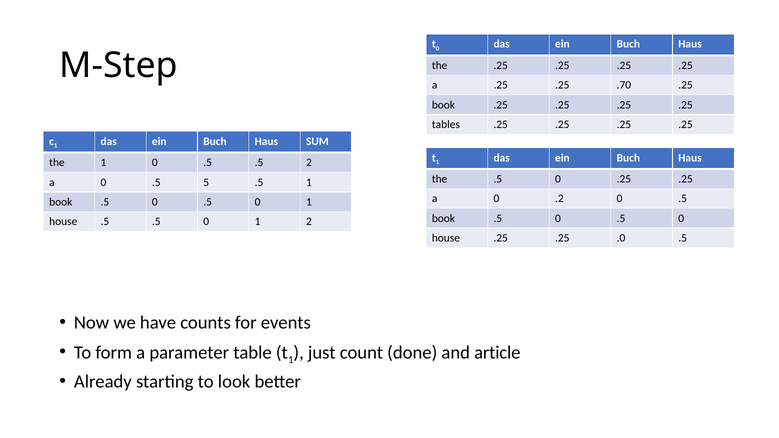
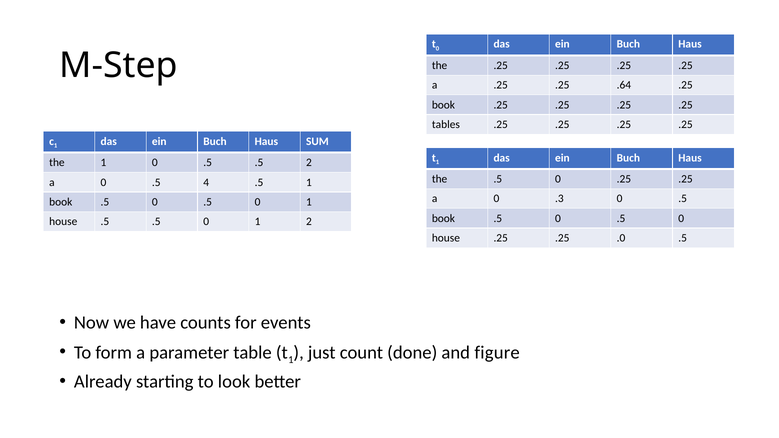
.70: .70 -> .64
5: 5 -> 4
.2: .2 -> .3
article: article -> figure
